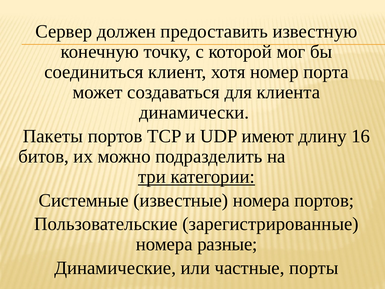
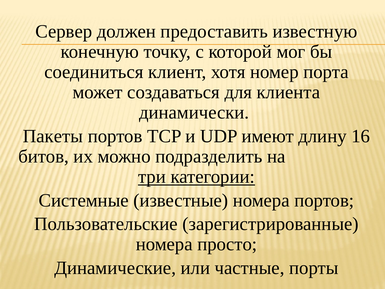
разные: разные -> просто
